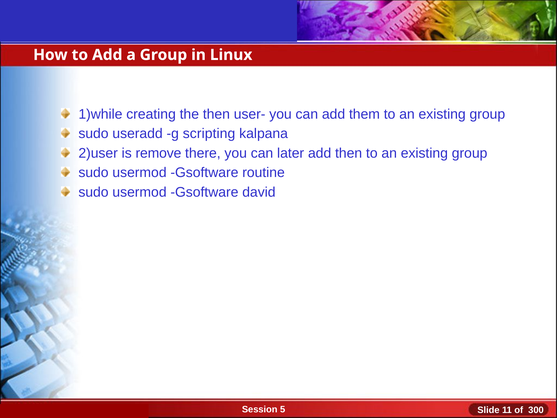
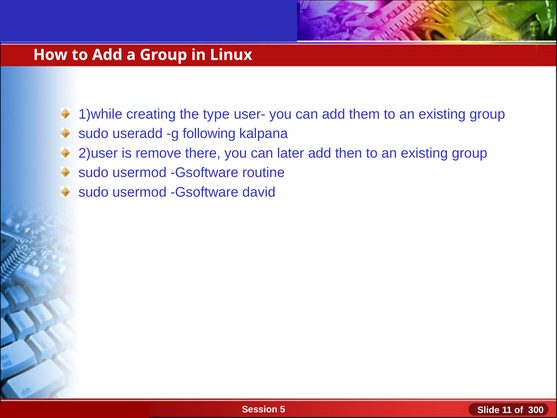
the then: then -> type
scripting: scripting -> following
